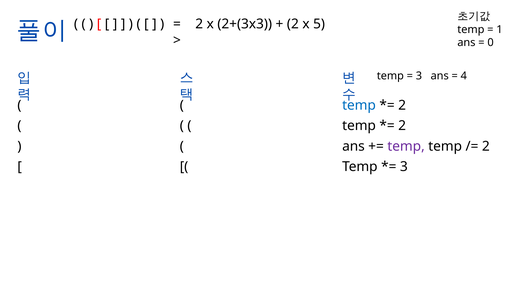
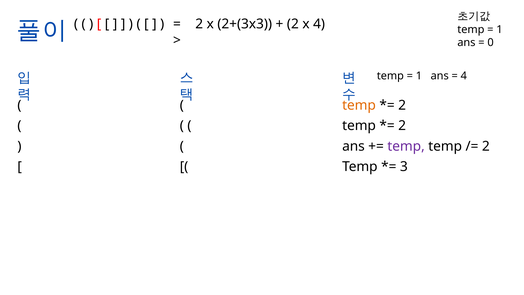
x 5: 5 -> 4
3 at (419, 76): 3 -> 1
temp at (359, 105) colour: blue -> orange
